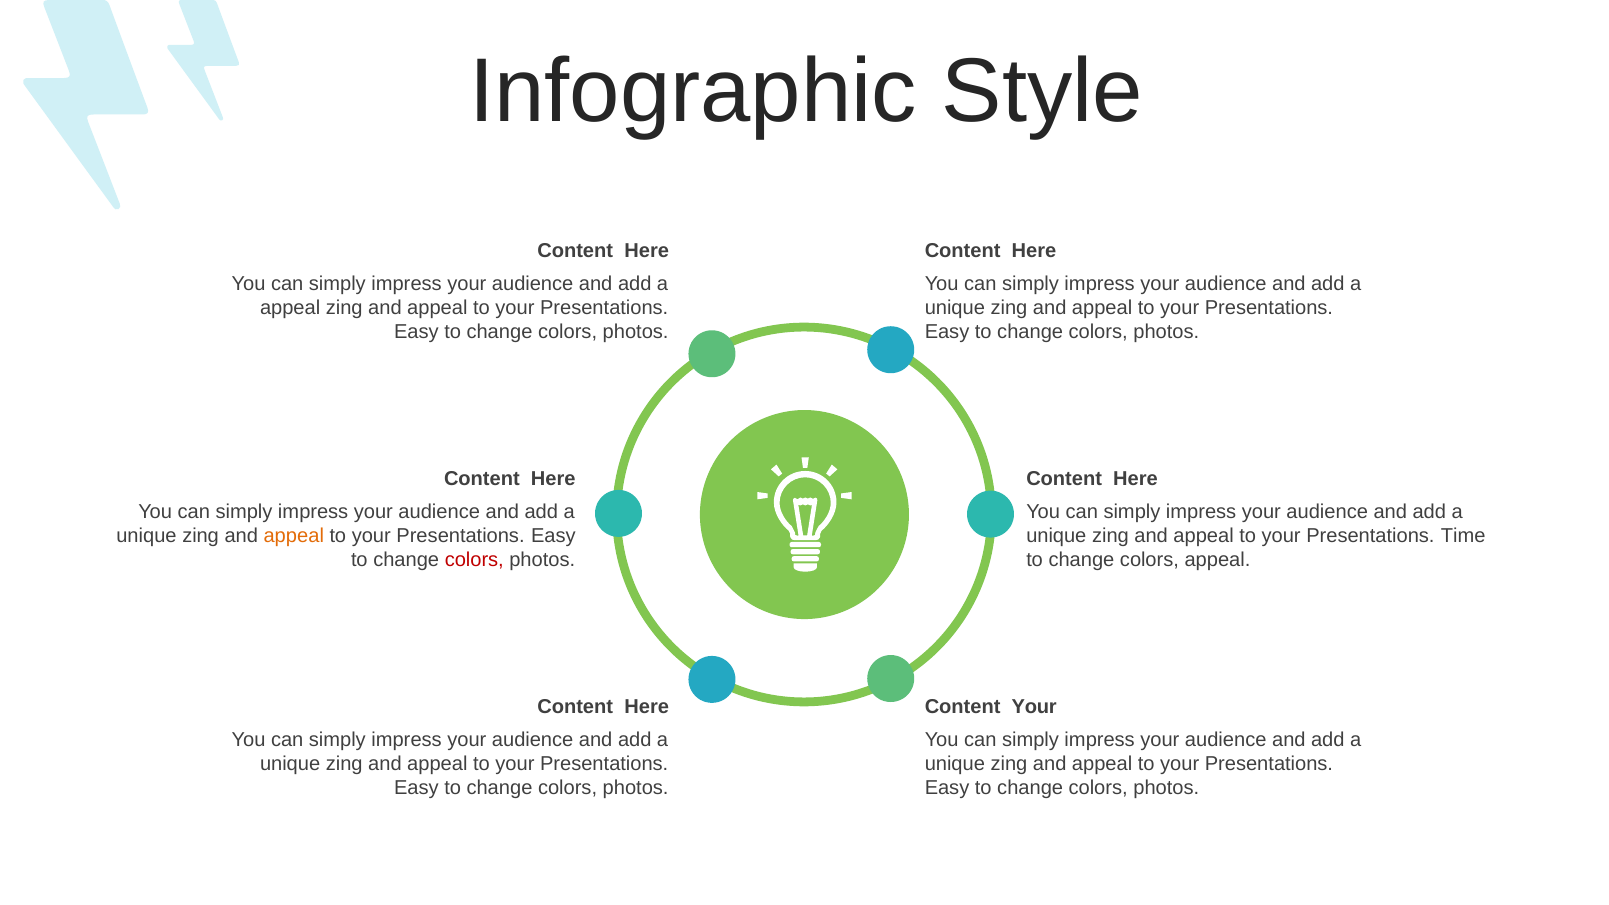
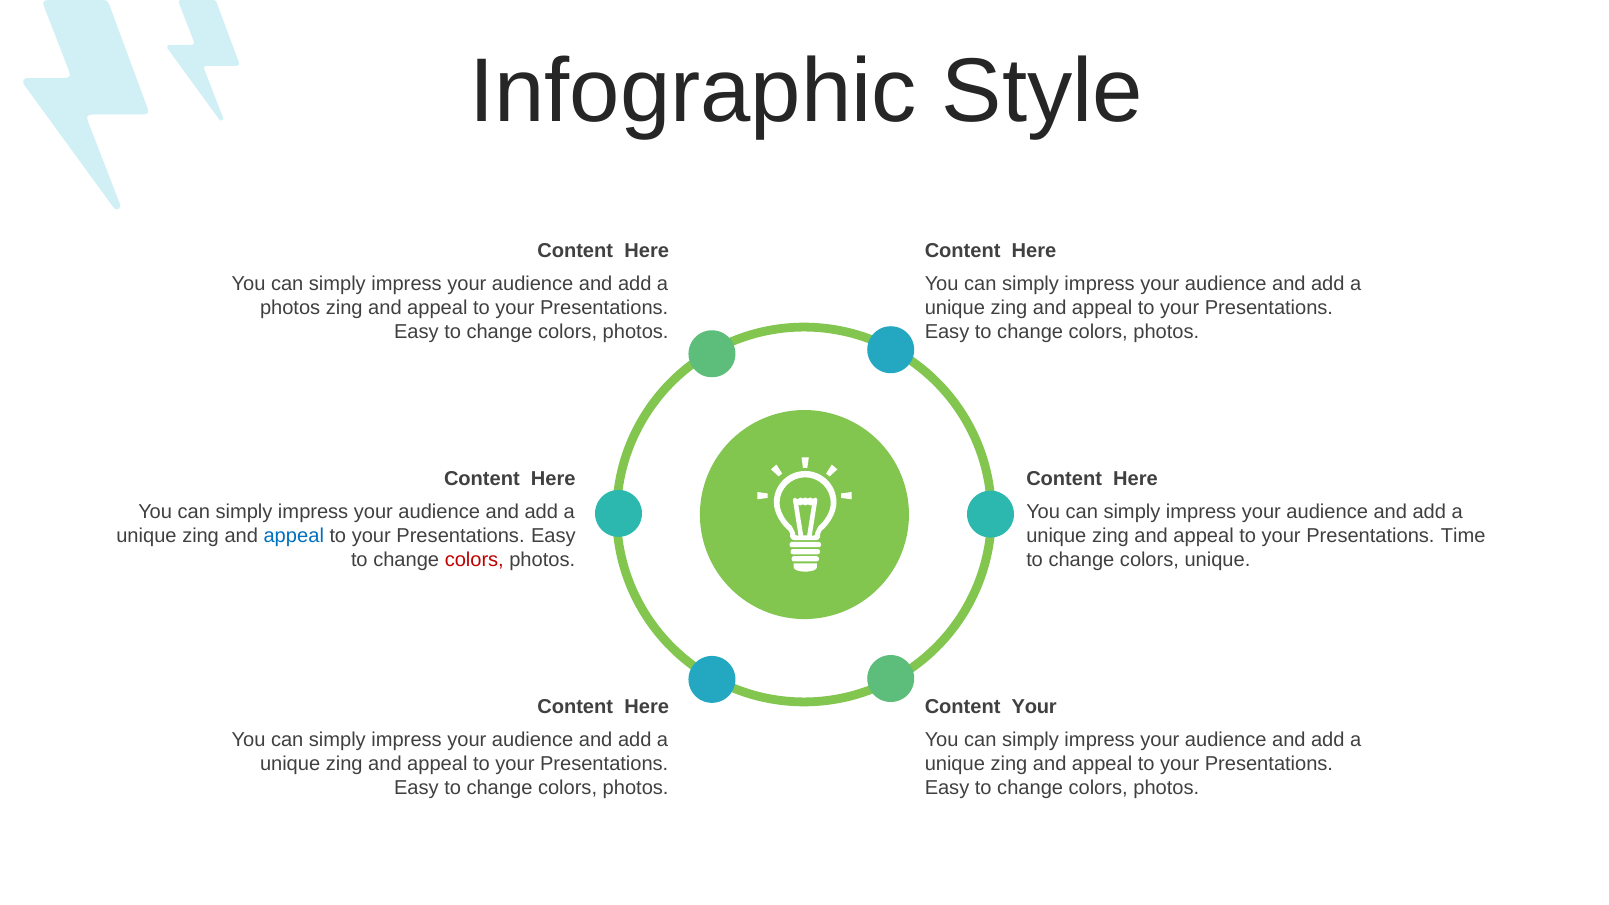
appeal at (290, 308): appeal -> photos
appeal at (294, 536) colour: orange -> blue
colors appeal: appeal -> unique
